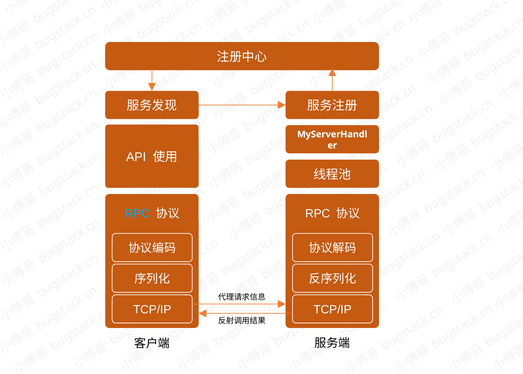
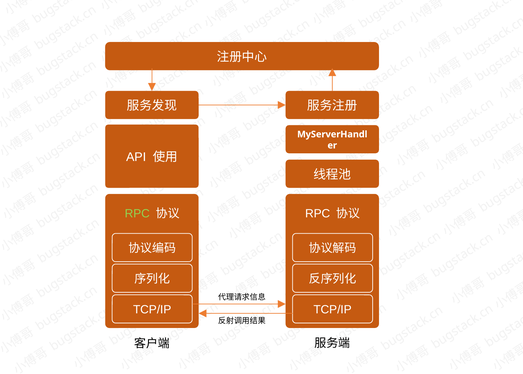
RPC at (137, 213) colour: light blue -> light green
